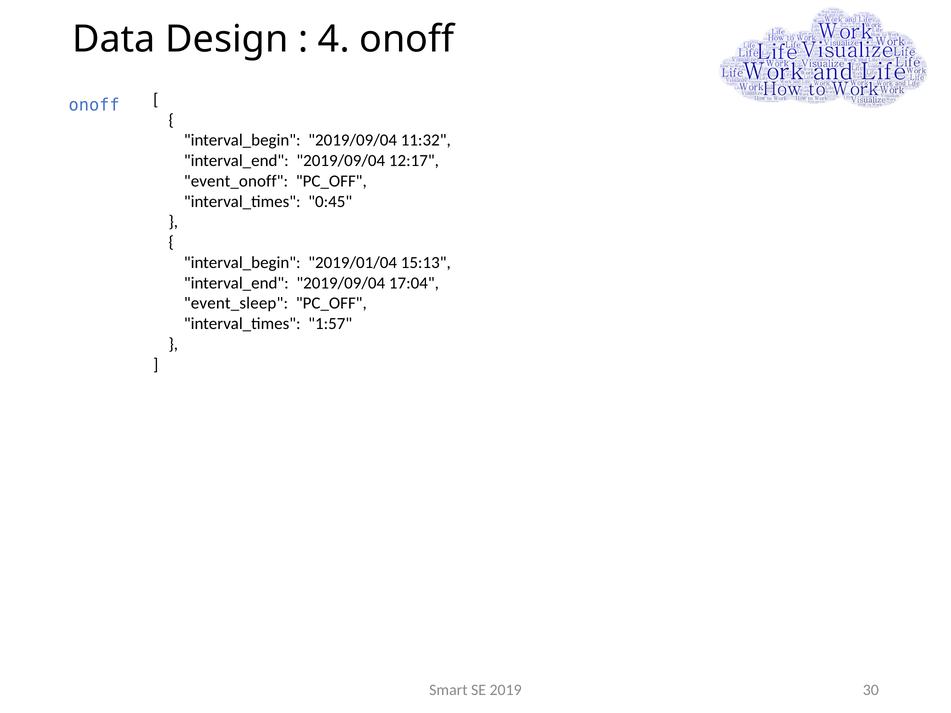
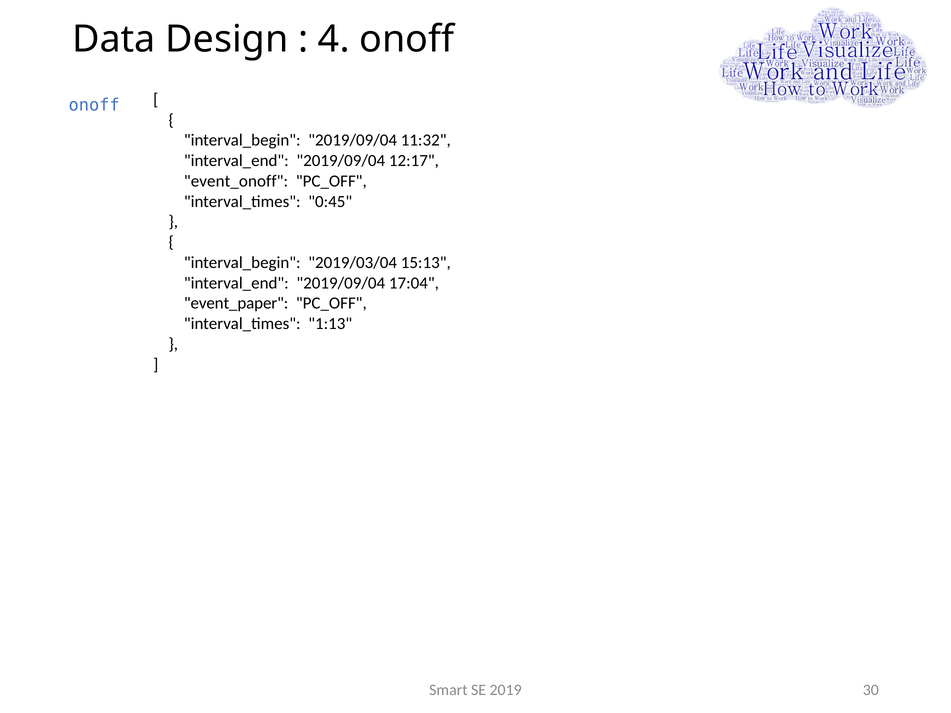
2019/01/04: 2019/01/04 -> 2019/03/04
event_sleep: event_sleep -> event_paper
1:57: 1:57 -> 1:13
